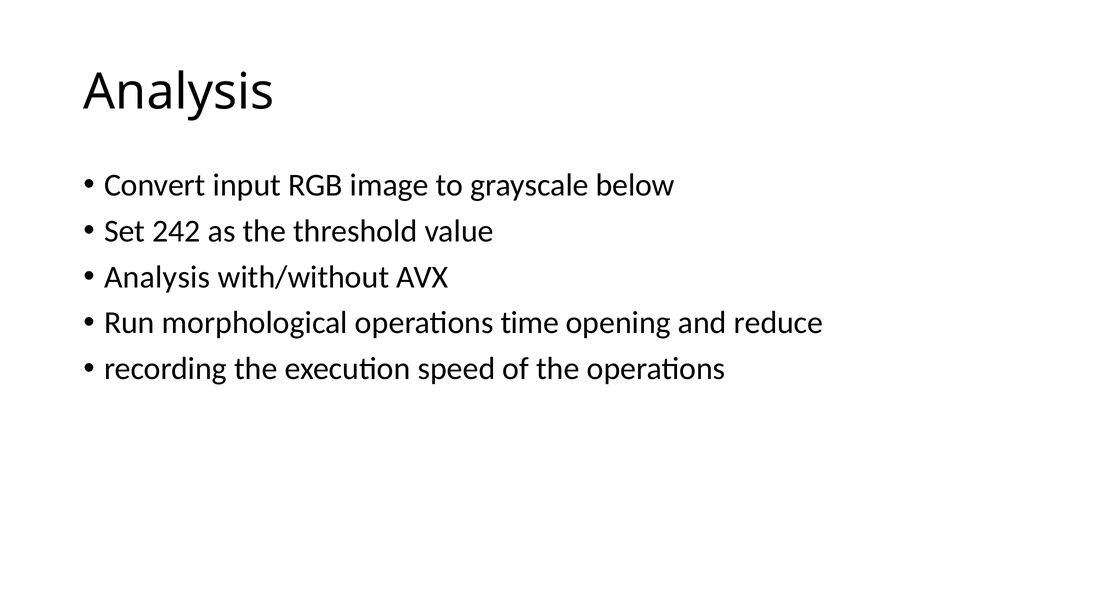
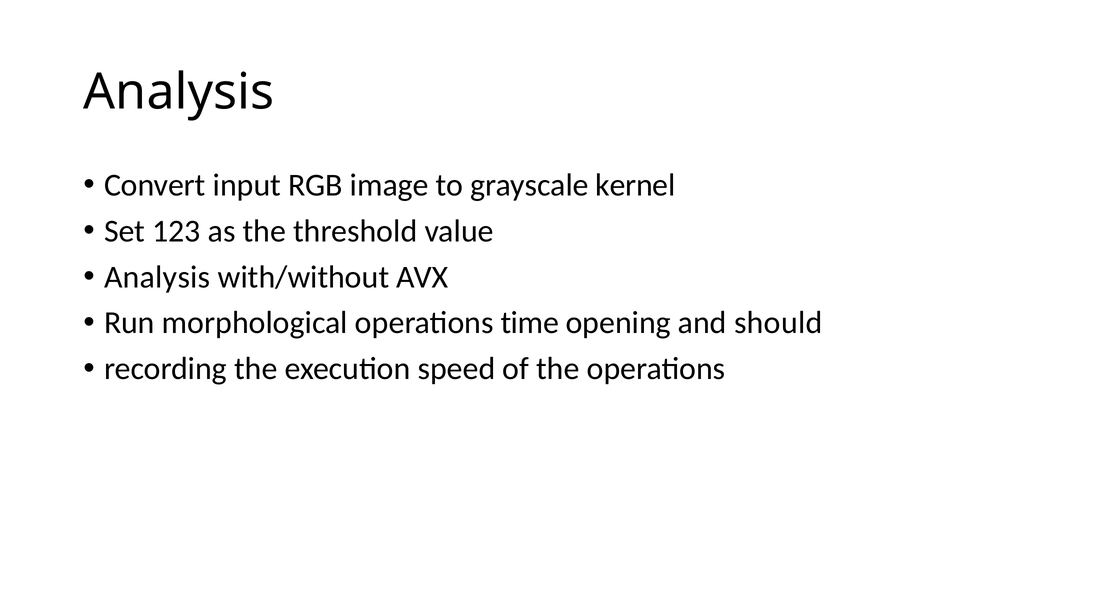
below: below -> kernel
242: 242 -> 123
reduce: reduce -> should
